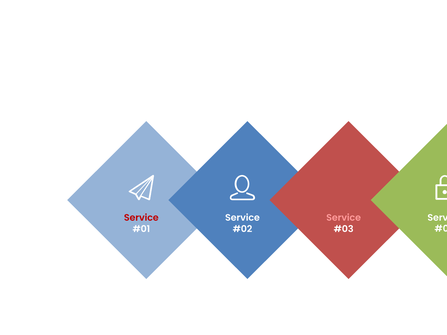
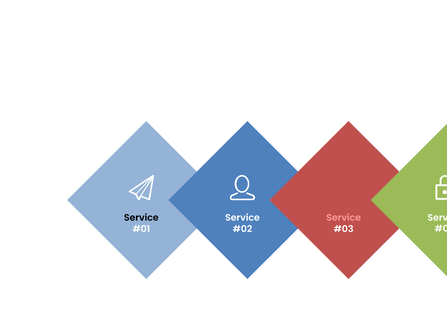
Service at (141, 218) colour: red -> black
